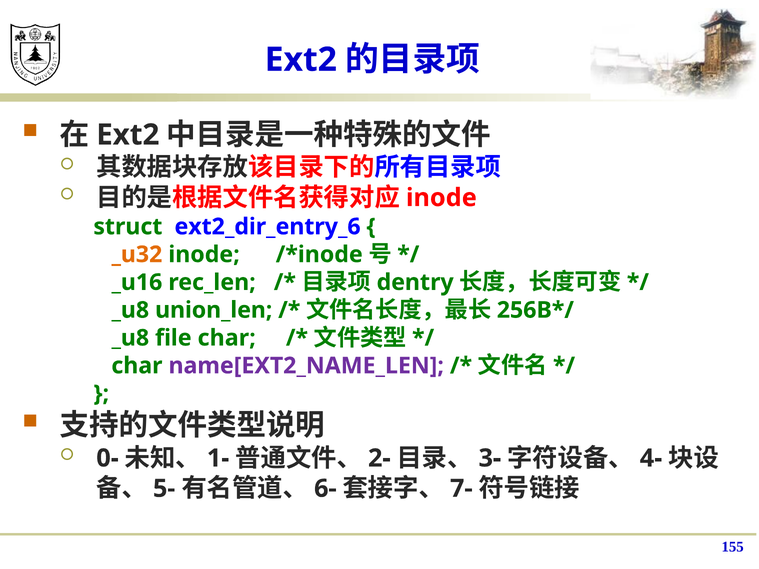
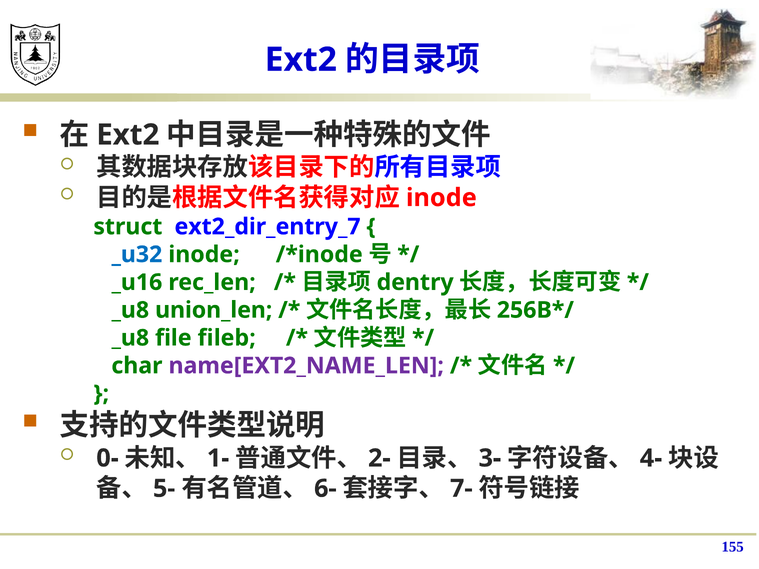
ext2_dir_entry_6: ext2_dir_entry_6 -> ext2_dir_entry_7
_u32 colour: orange -> blue
file char: char -> fileb
